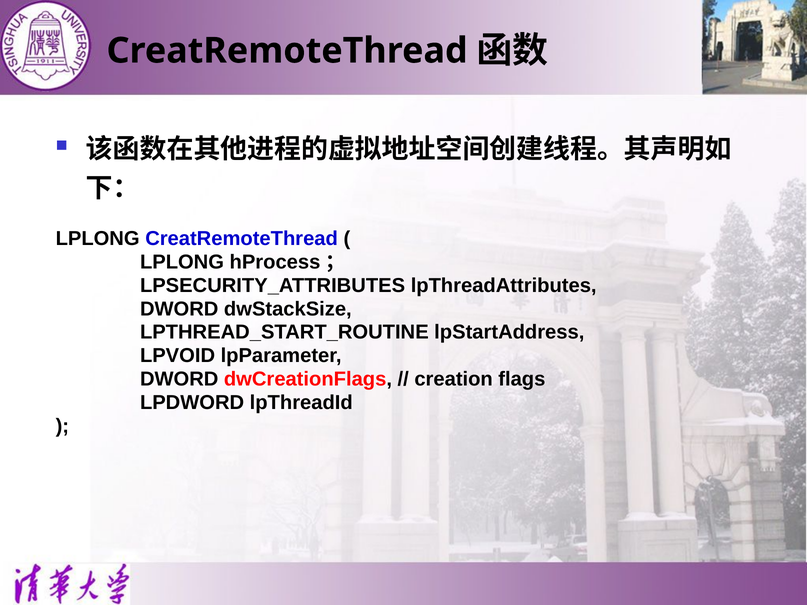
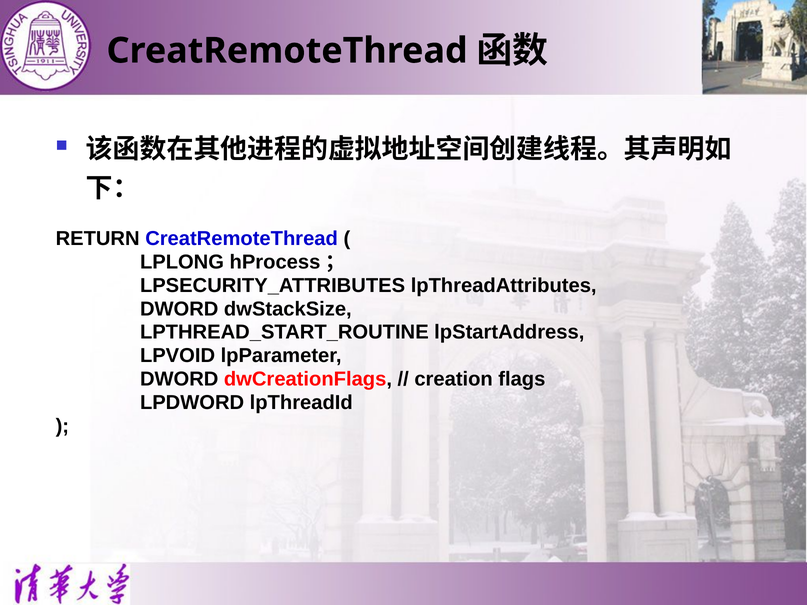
LPLONG at (98, 239): LPLONG -> RETURN
